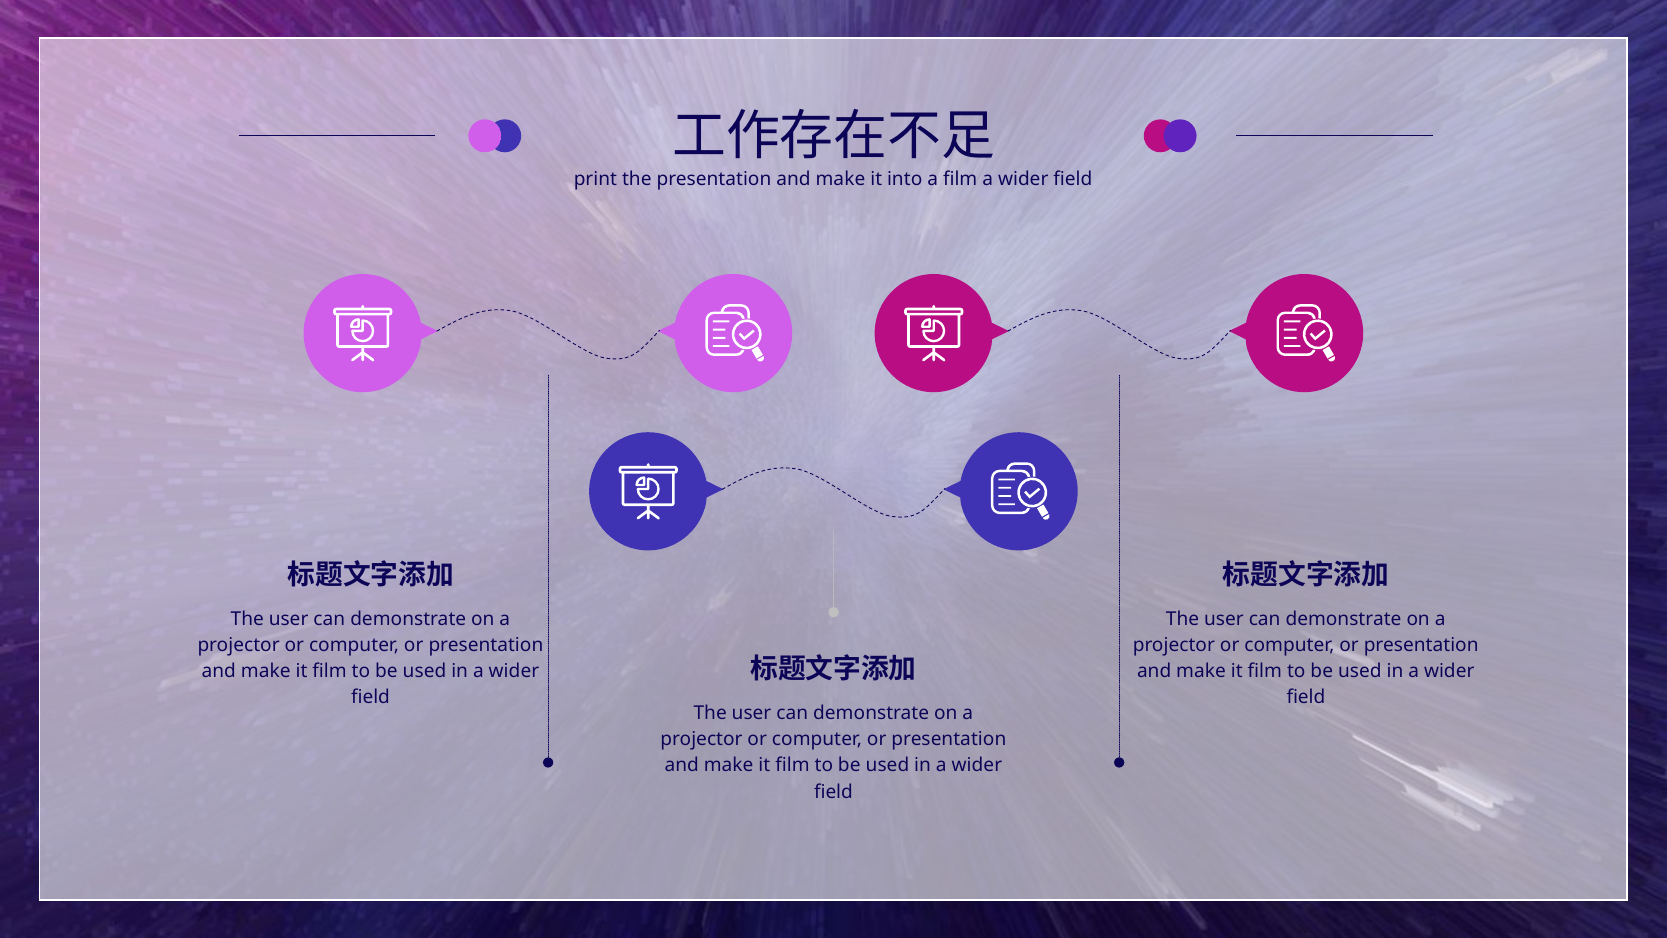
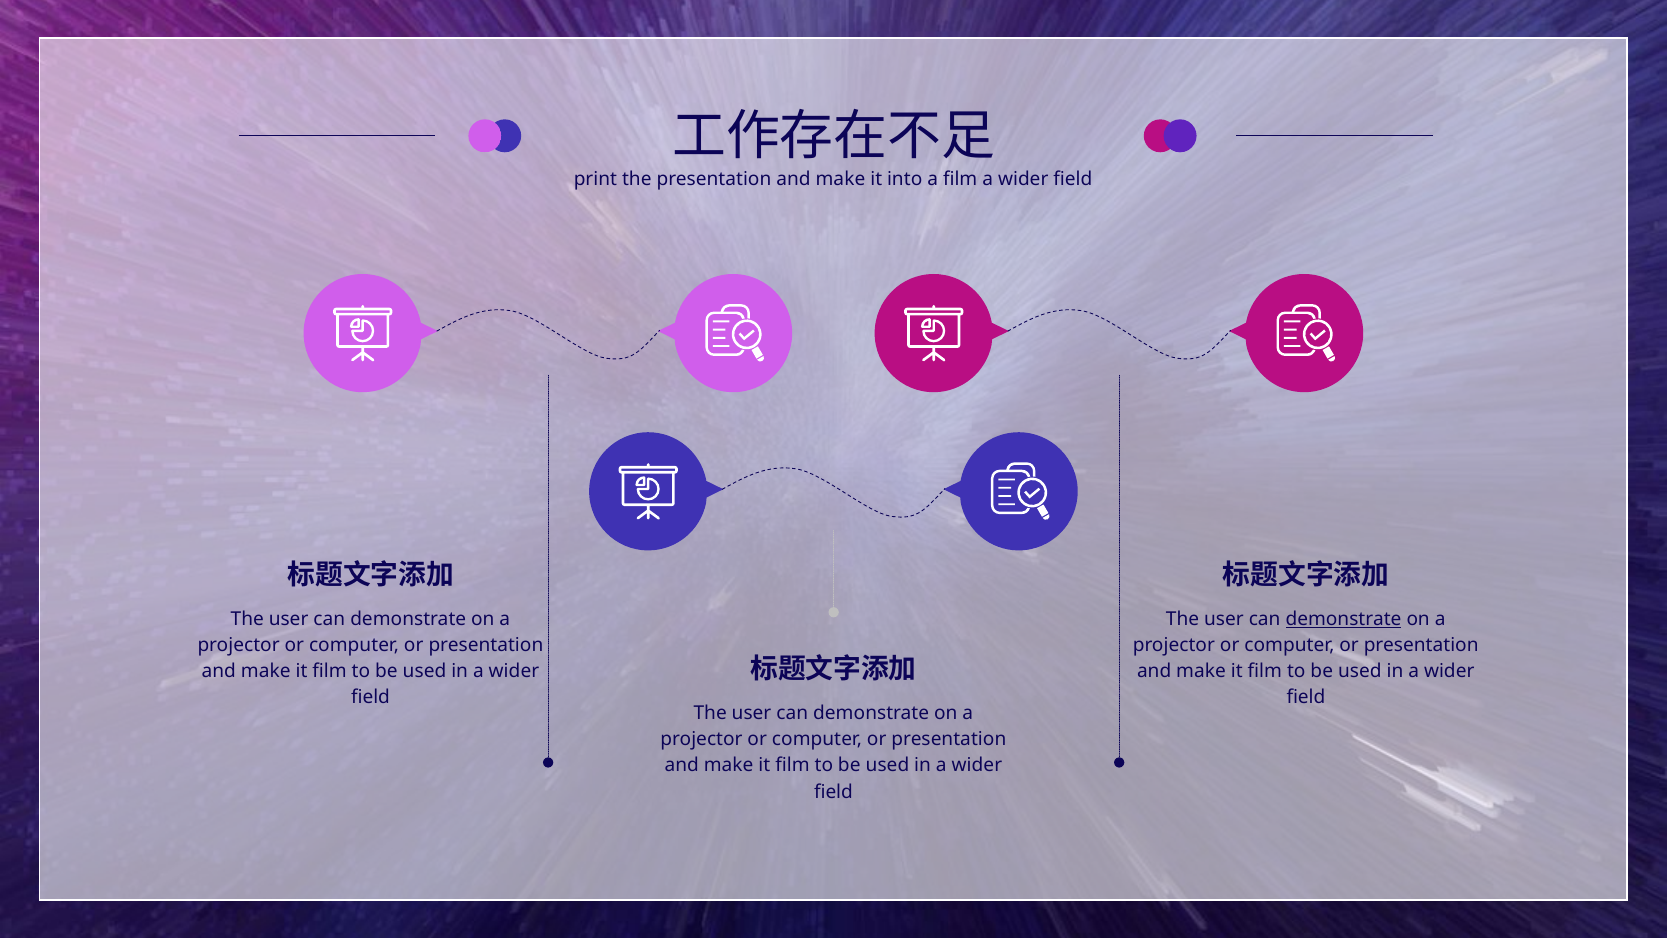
demonstrate at (1344, 619) underline: none -> present
